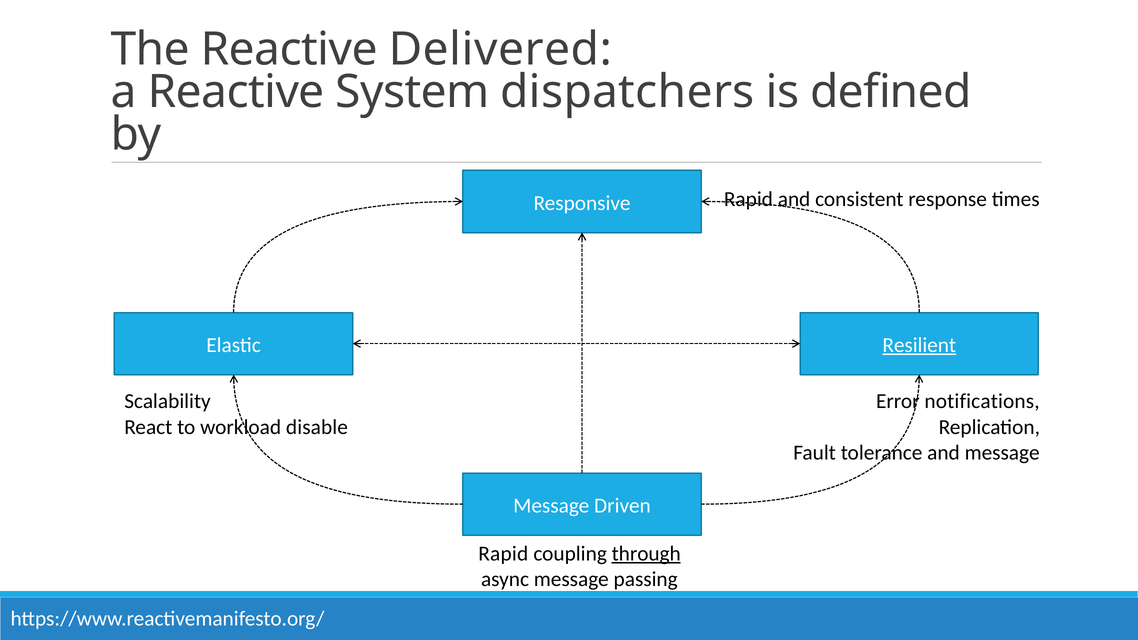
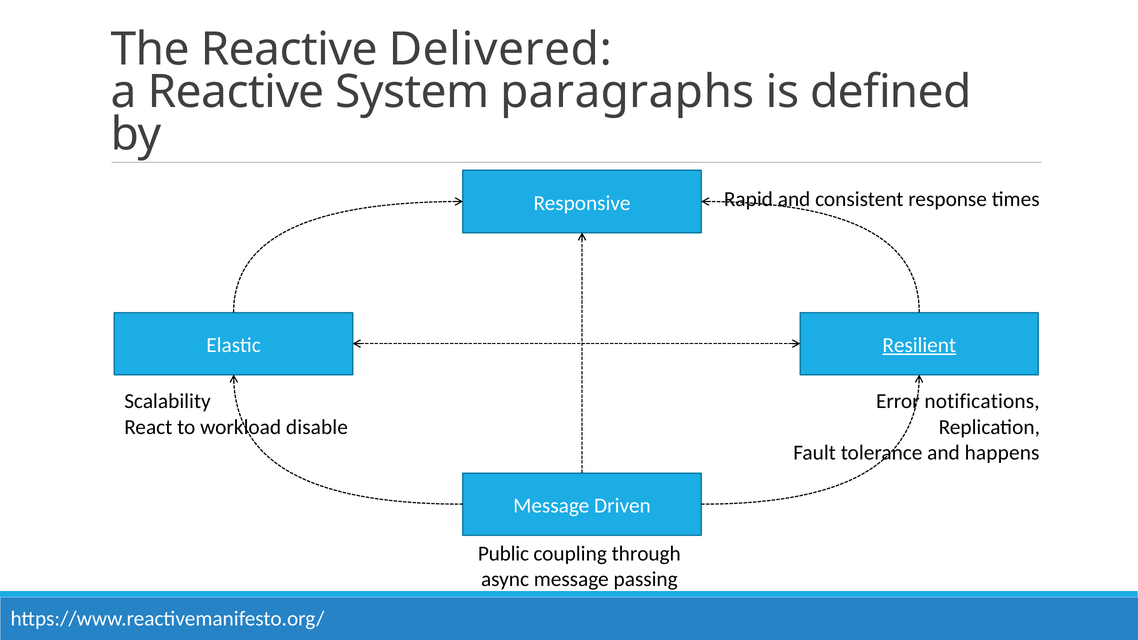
dispatchers: dispatchers -> paragraphs
and message: message -> happens
Rapid at (503, 554): Rapid -> Public
through underline: present -> none
